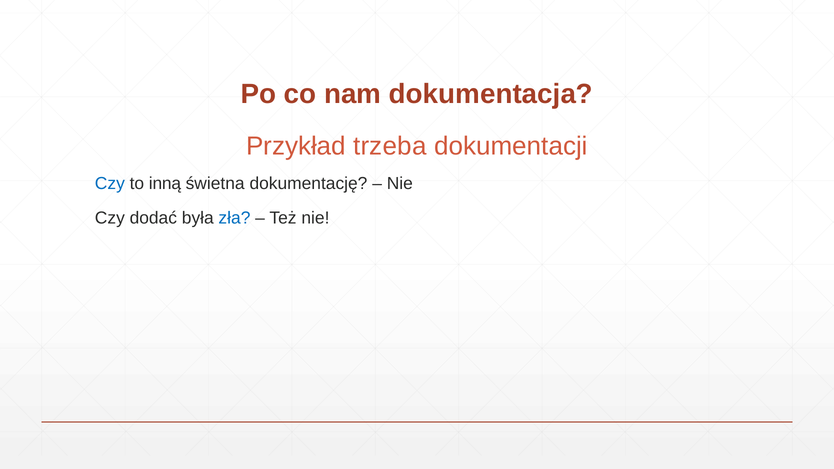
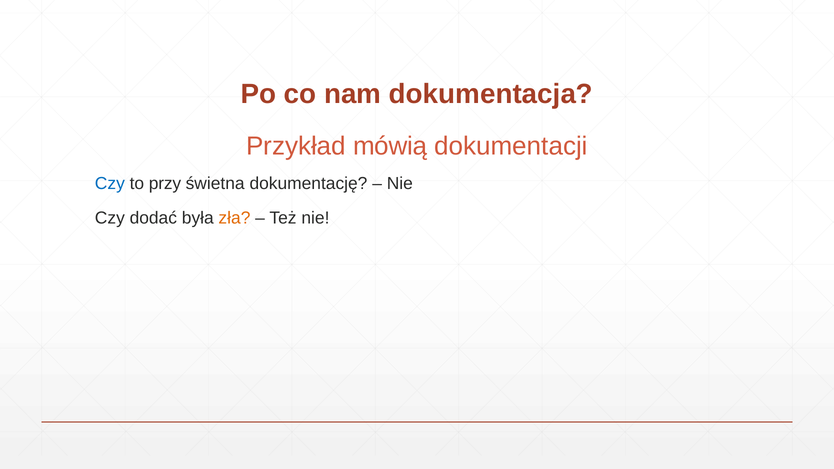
trzeba: trzeba -> mówią
inną: inną -> przy
zła colour: blue -> orange
